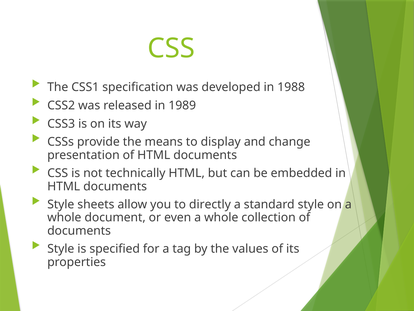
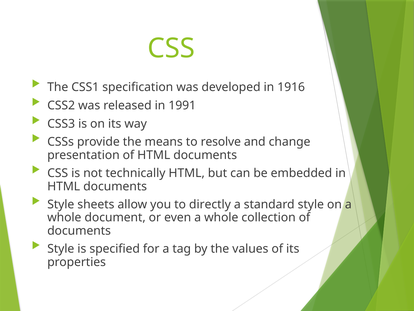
1988: 1988 -> 1916
1989: 1989 -> 1991
display: display -> resolve
